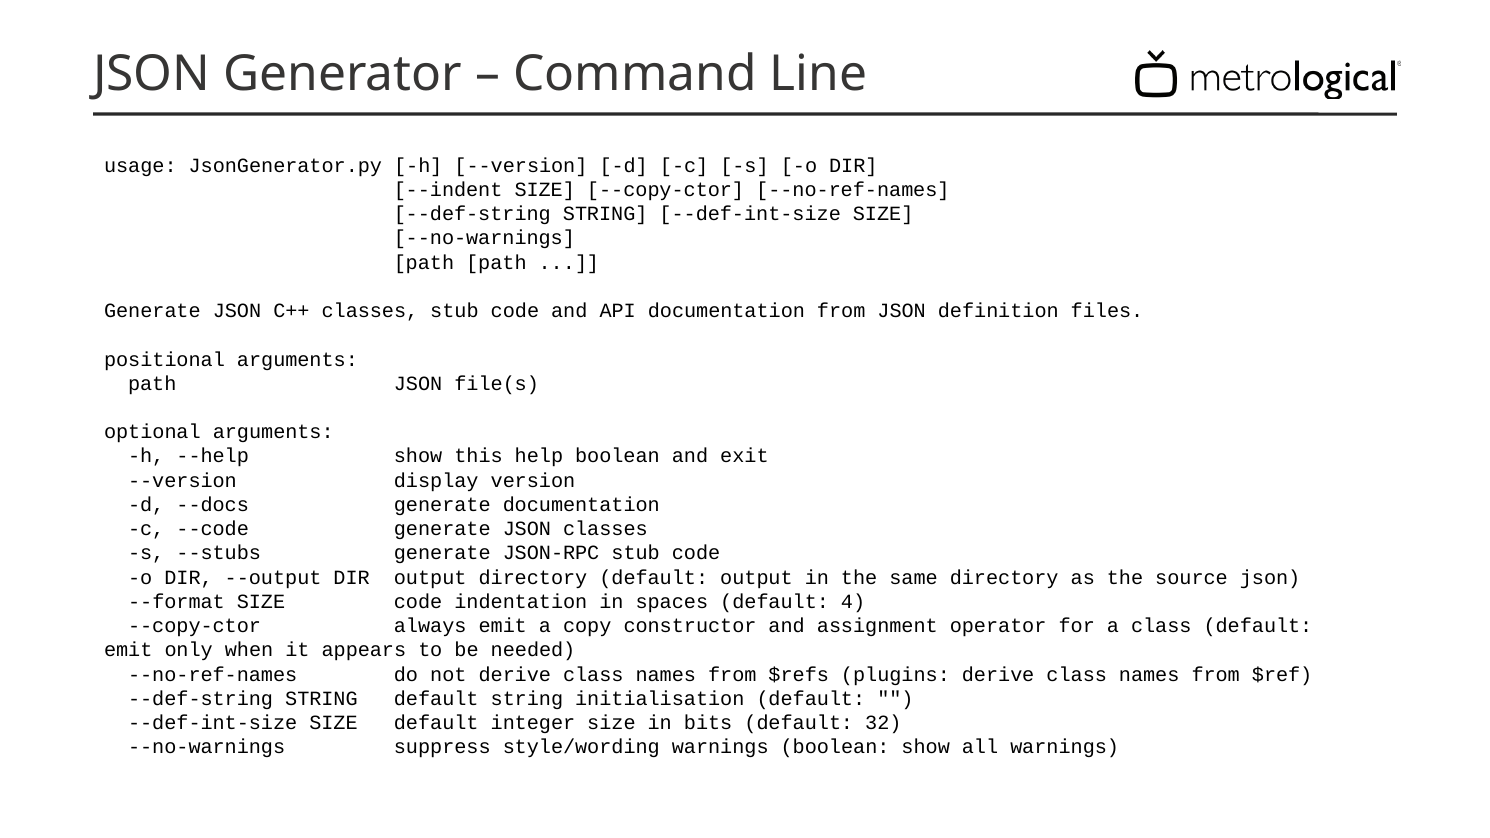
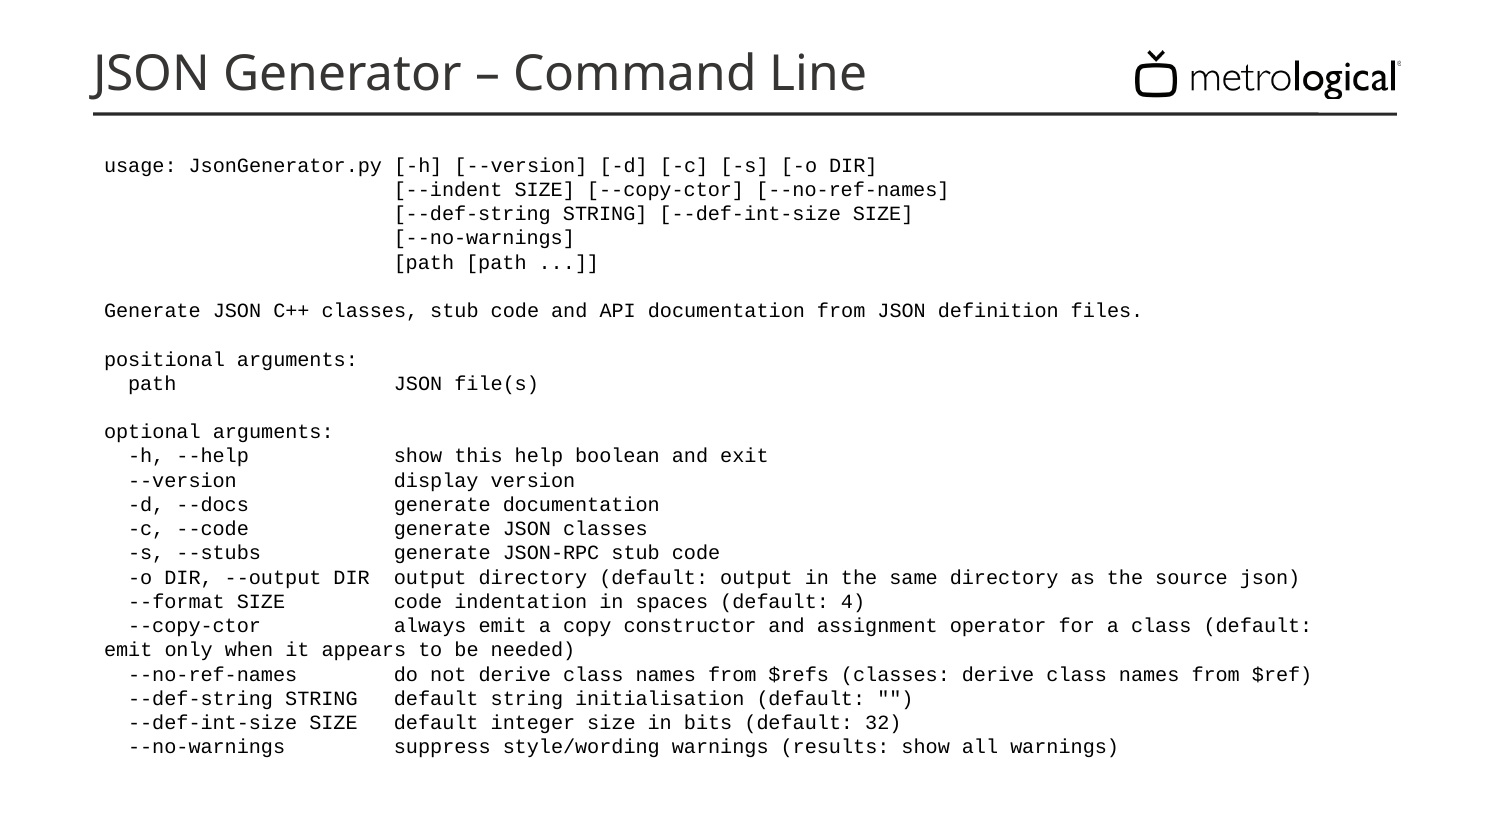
$refs plugins: plugins -> classes
warnings boolean: boolean -> results
